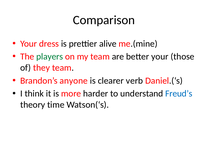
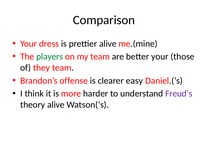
anyone: anyone -> offense
verb: verb -> easy
Freud’s colour: blue -> purple
theory time: time -> alive
